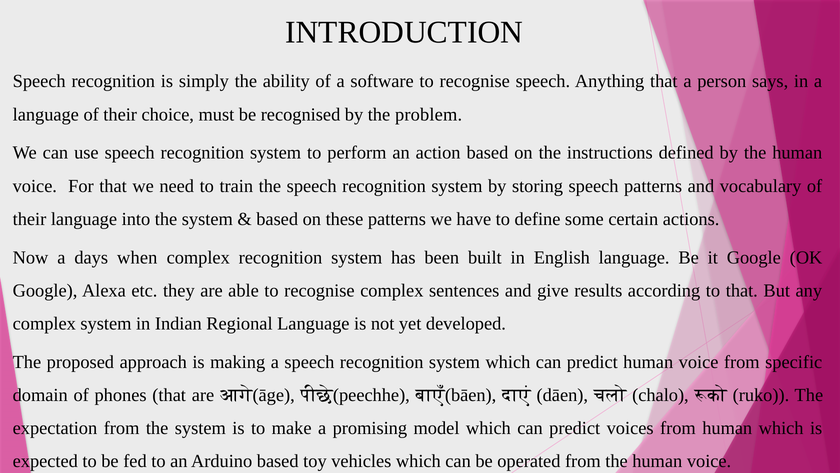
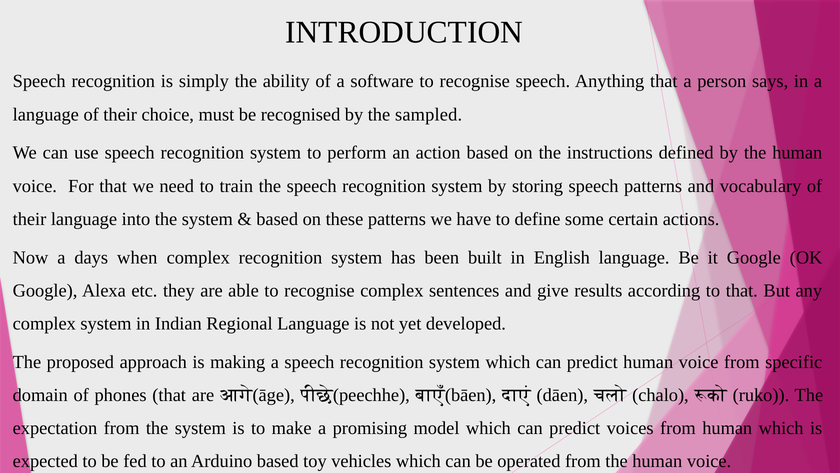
problem: problem -> sampled
